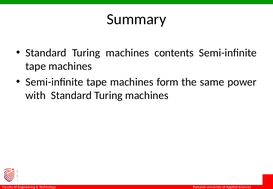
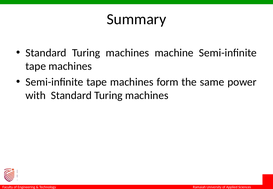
contents: contents -> machine
